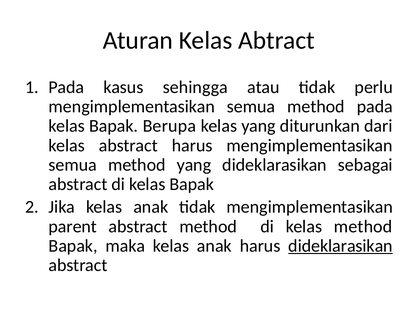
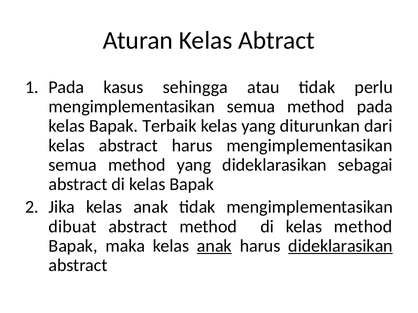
Berupa: Berupa -> Terbaik
parent: parent -> dibuat
anak at (214, 246) underline: none -> present
